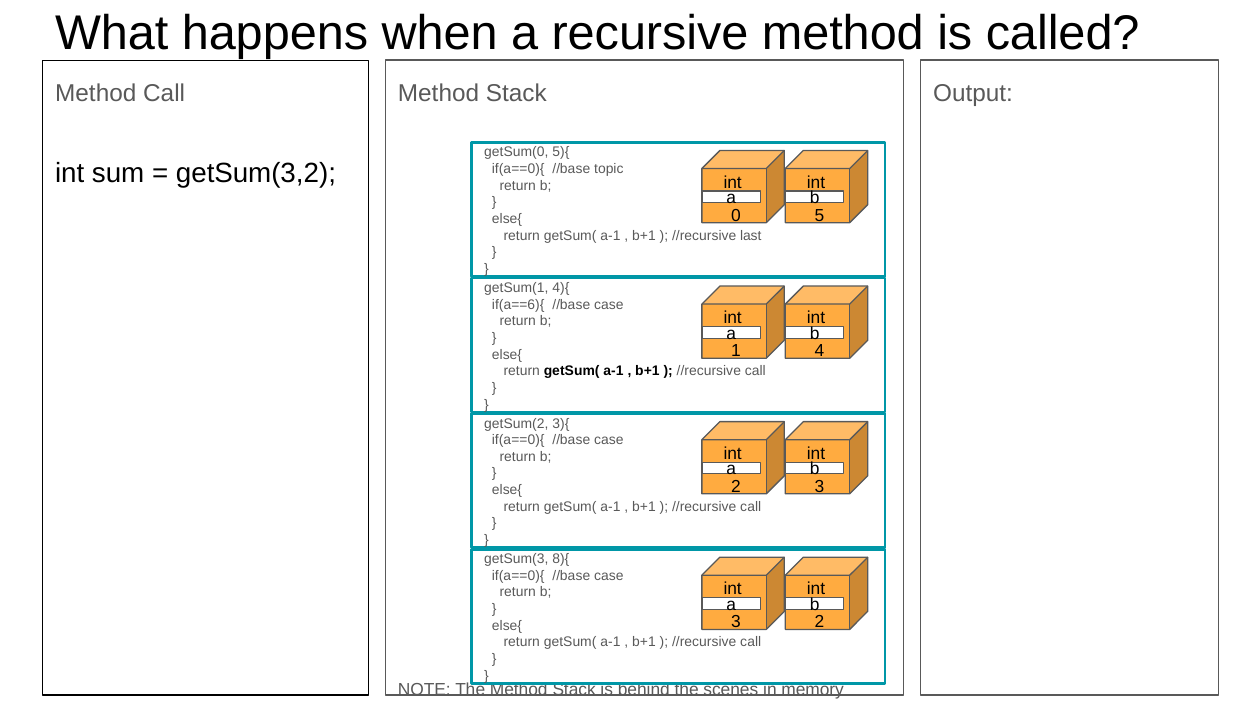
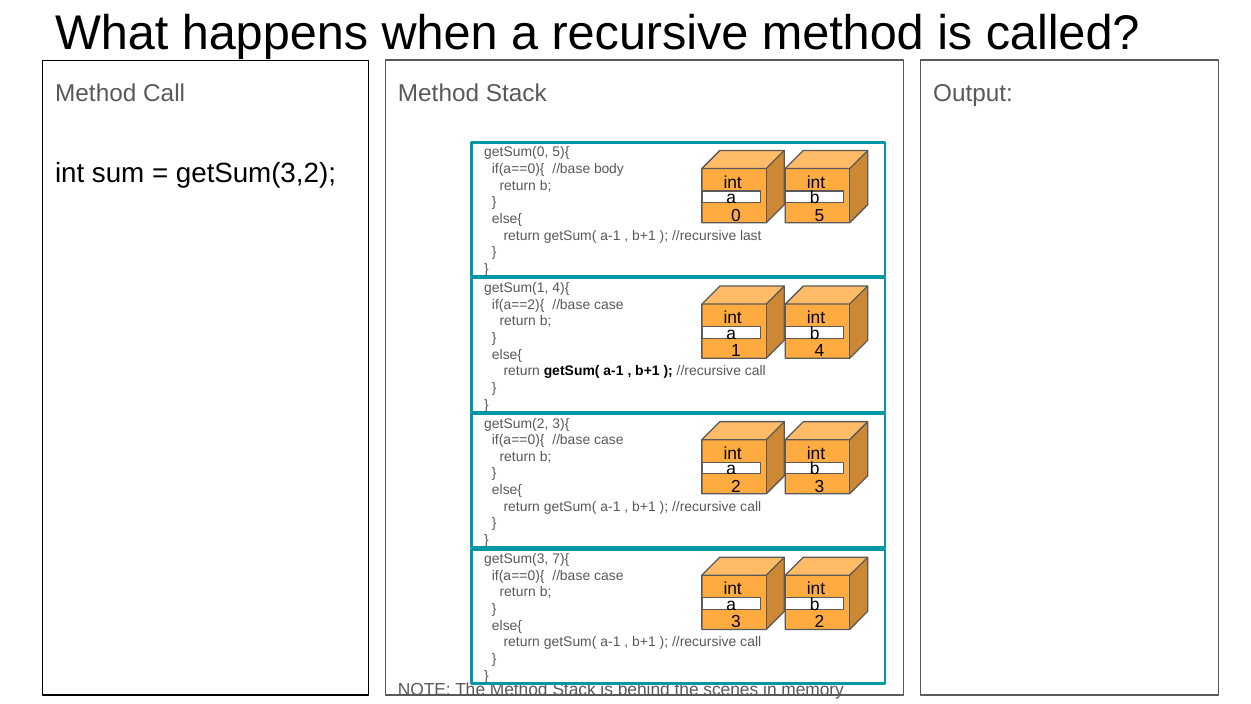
topic: topic -> body
if(a==6){: if(a==6){ -> if(a==2){
8){: 8){ -> 7){
